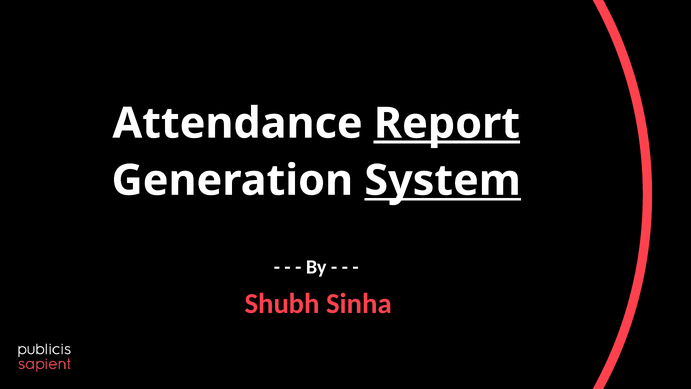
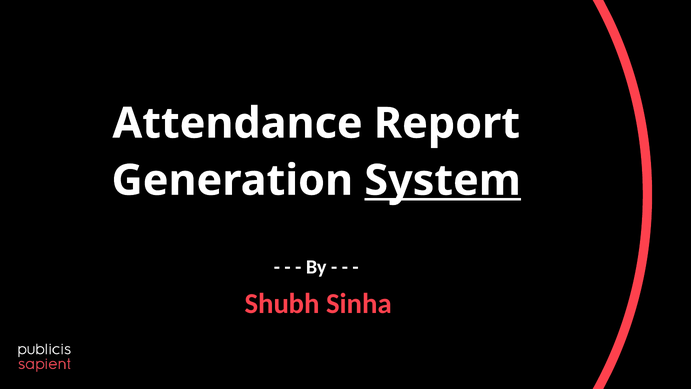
Report underline: present -> none
